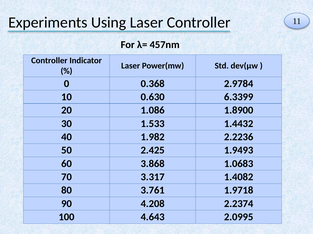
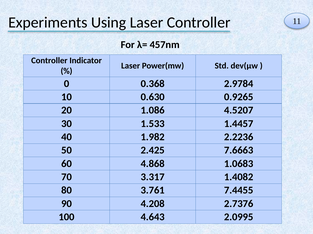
6.3399: 6.3399 -> 0.9265
1.8900: 1.8900 -> 4.5207
1.4432: 1.4432 -> 1.4457
1.9493: 1.9493 -> 7.6663
3.868: 3.868 -> 4.868
1.9718: 1.9718 -> 7.4455
2.2374: 2.2374 -> 2.7376
